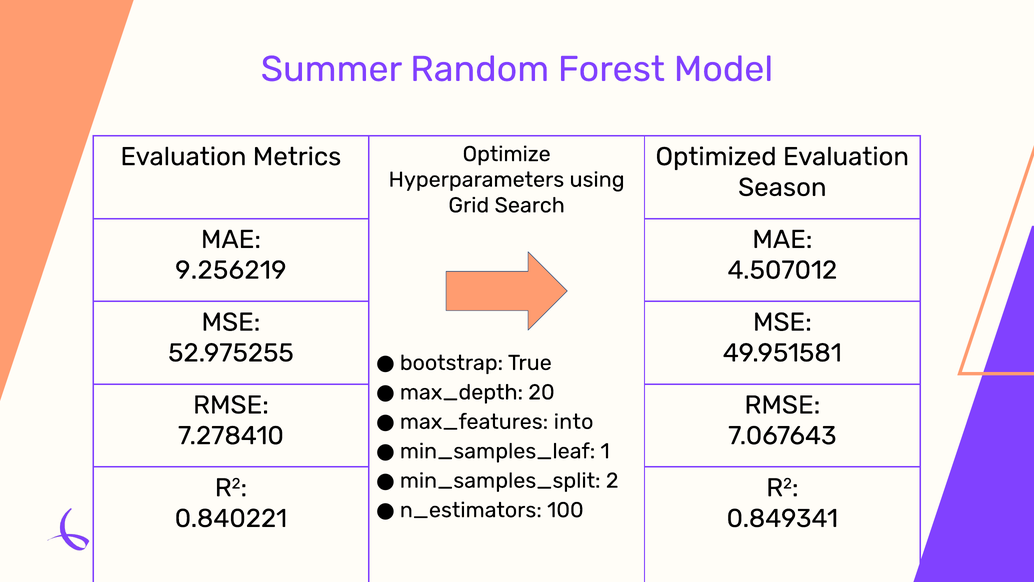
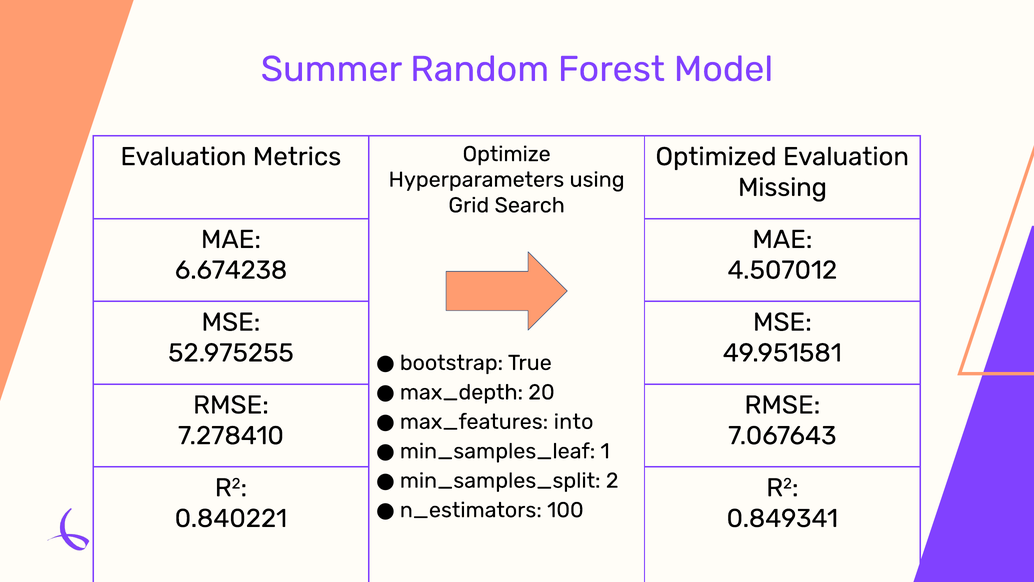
Season: Season -> Missing
9.256219: 9.256219 -> 6.674238
